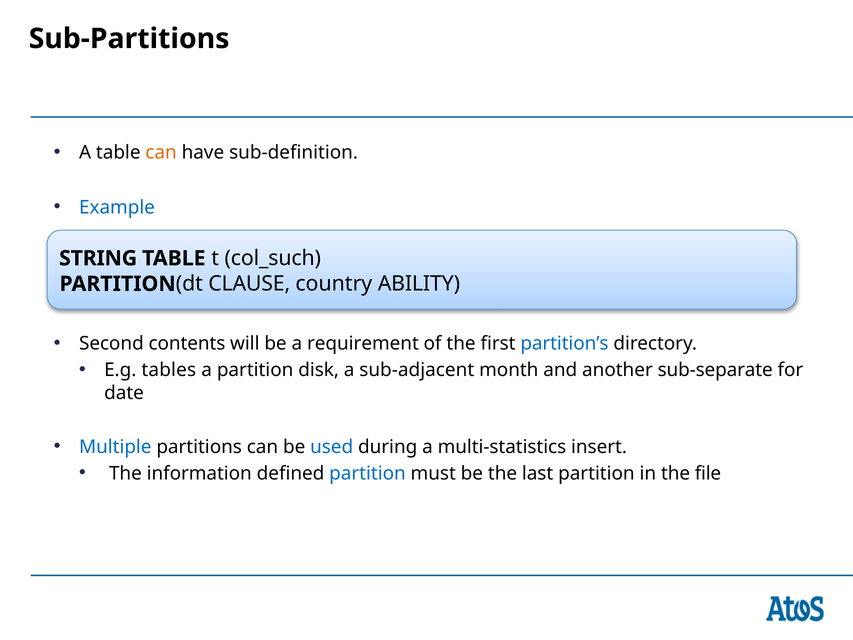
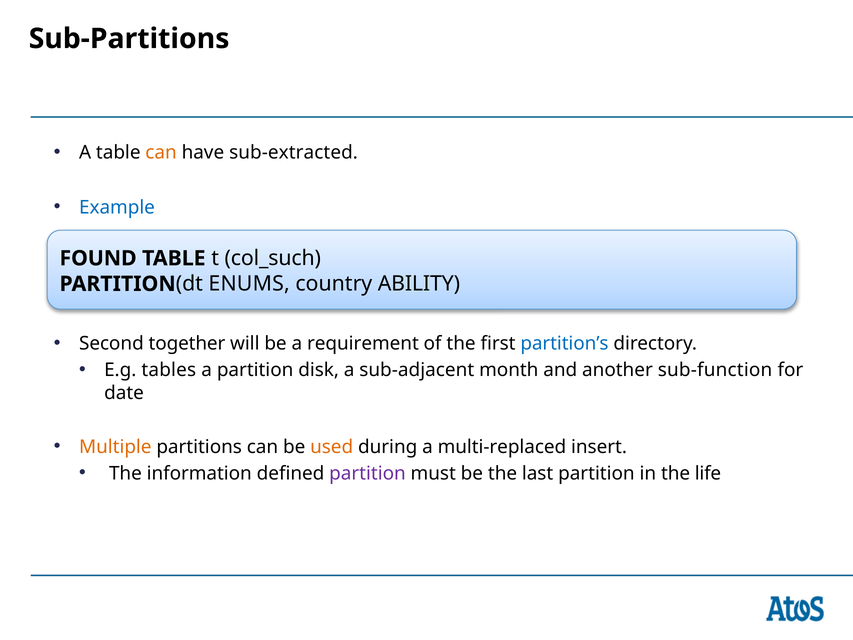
sub-definition: sub-definition -> sub-extracted
STRING: STRING -> FOUND
CLAUSE: CLAUSE -> ENUMS
contents: contents -> together
sub-separate: sub-separate -> sub-function
Multiple colour: blue -> orange
used colour: blue -> orange
multi-statistics: multi-statistics -> multi-replaced
partition at (367, 473) colour: blue -> purple
file: file -> life
